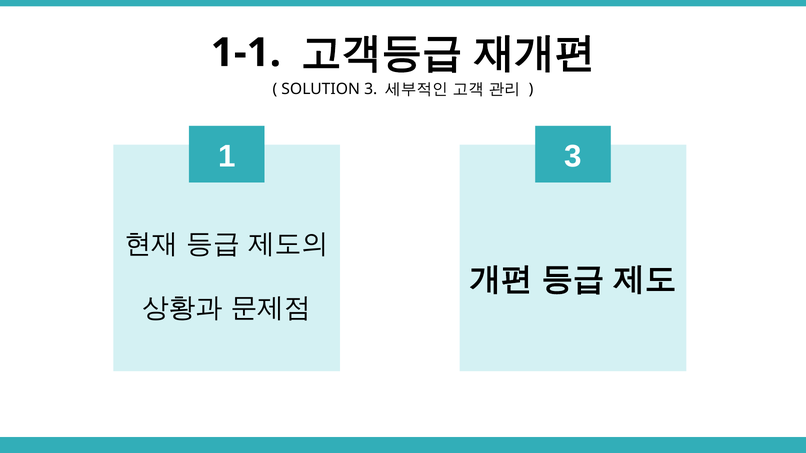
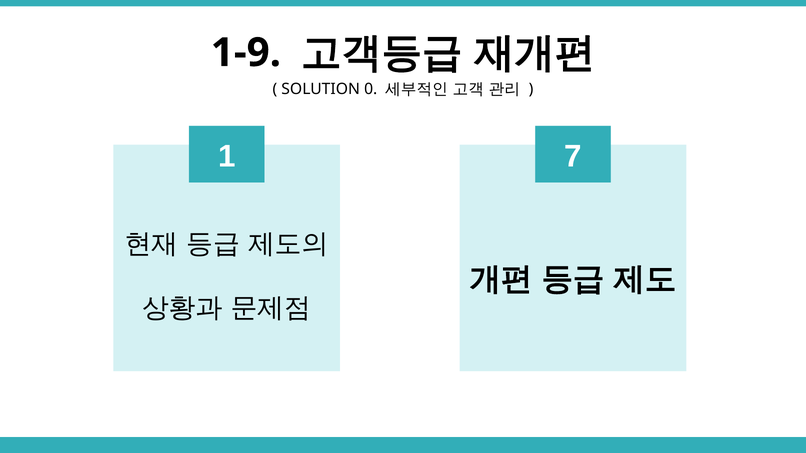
1-1: 1-1 -> 1-9
SOLUTION 3: 3 -> 0
1 3: 3 -> 7
